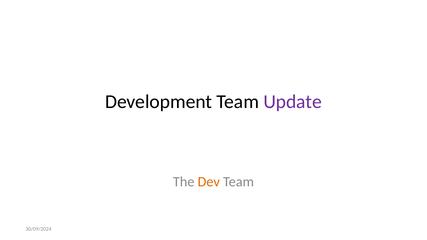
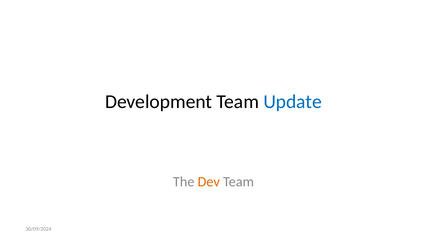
Update colour: purple -> blue
